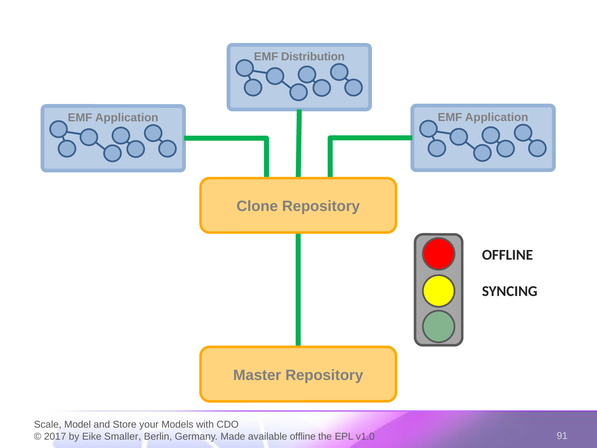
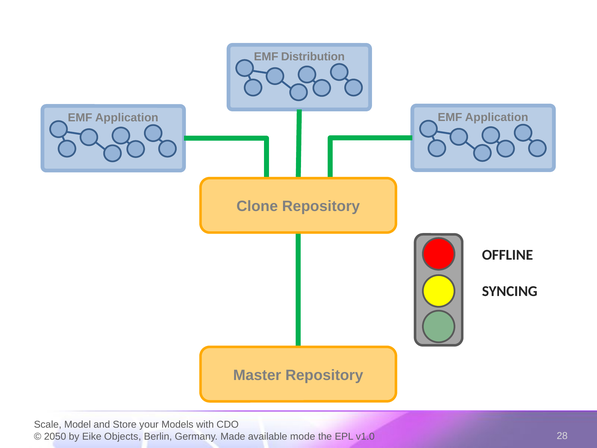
2017: 2017 -> 2050
Smaller: Smaller -> Objects
available offline: offline -> mode
91: 91 -> 28
